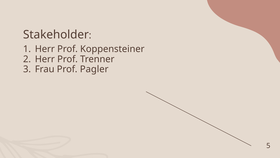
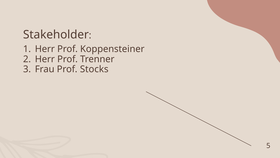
Pagler: Pagler -> Stocks
